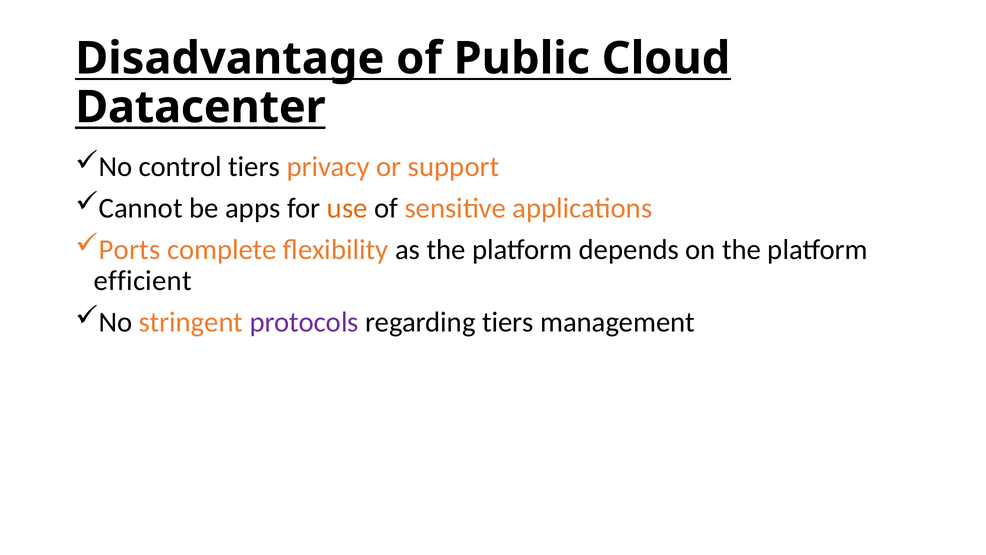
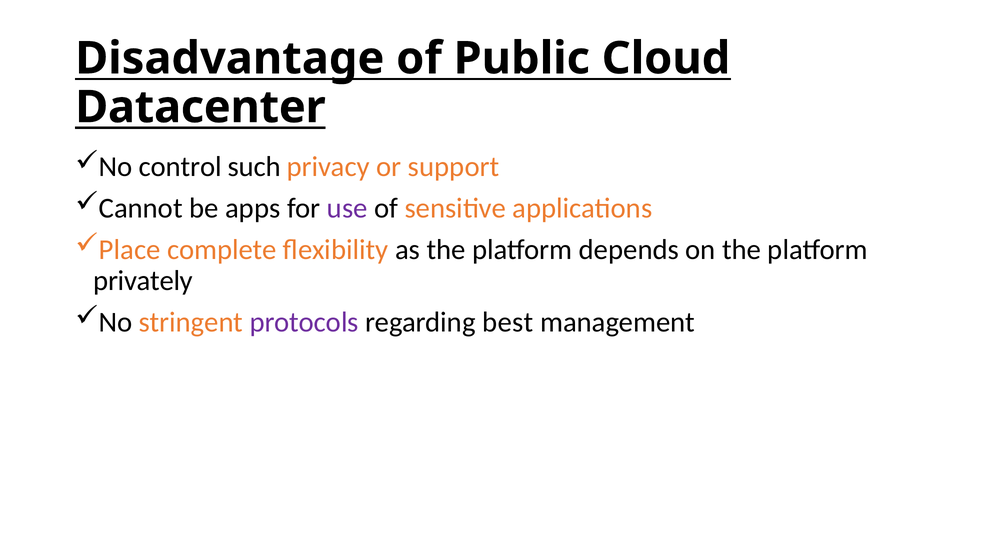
control tiers: tiers -> such
use colour: orange -> purple
Ports: Ports -> Place
efficient: efficient -> privately
regarding tiers: tiers -> best
